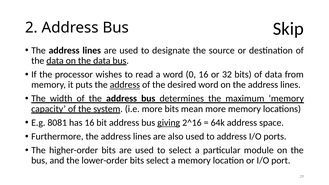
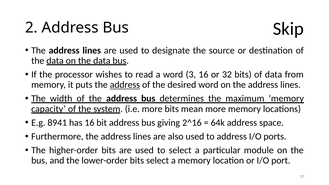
0: 0 -> 3
8081: 8081 -> 8941
giving underline: present -> none
